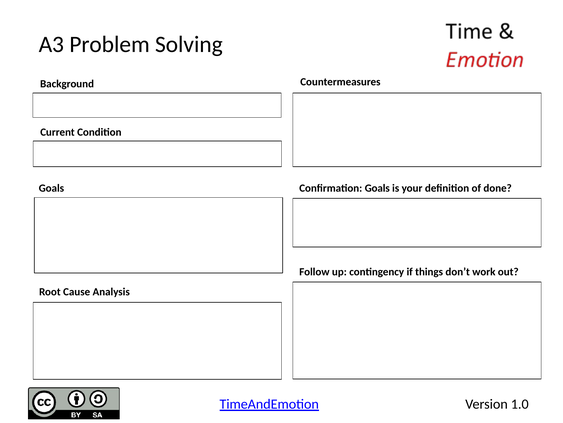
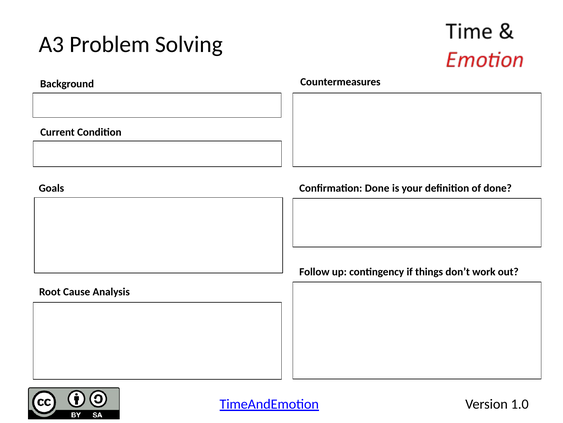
Confirmation Goals: Goals -> Done
